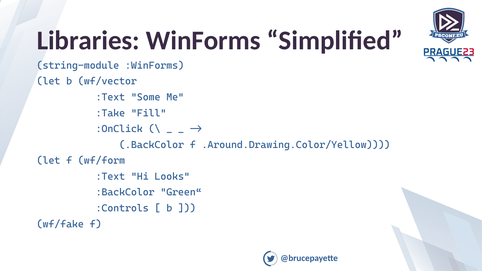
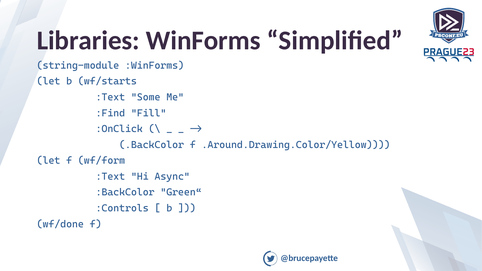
wf/vector: wf/vector -> wf/starts
:Take: :Take -> :Find
Looks: Looks -> Async
wf/fake: wf/fake -> wf/done
